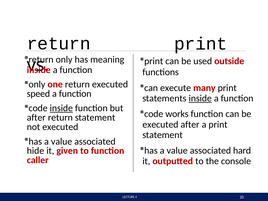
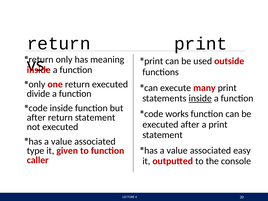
speed: speed -> divide
inside at (61, 108) underline: present -> none
hard: hard -> easy
hide: hide -> type
